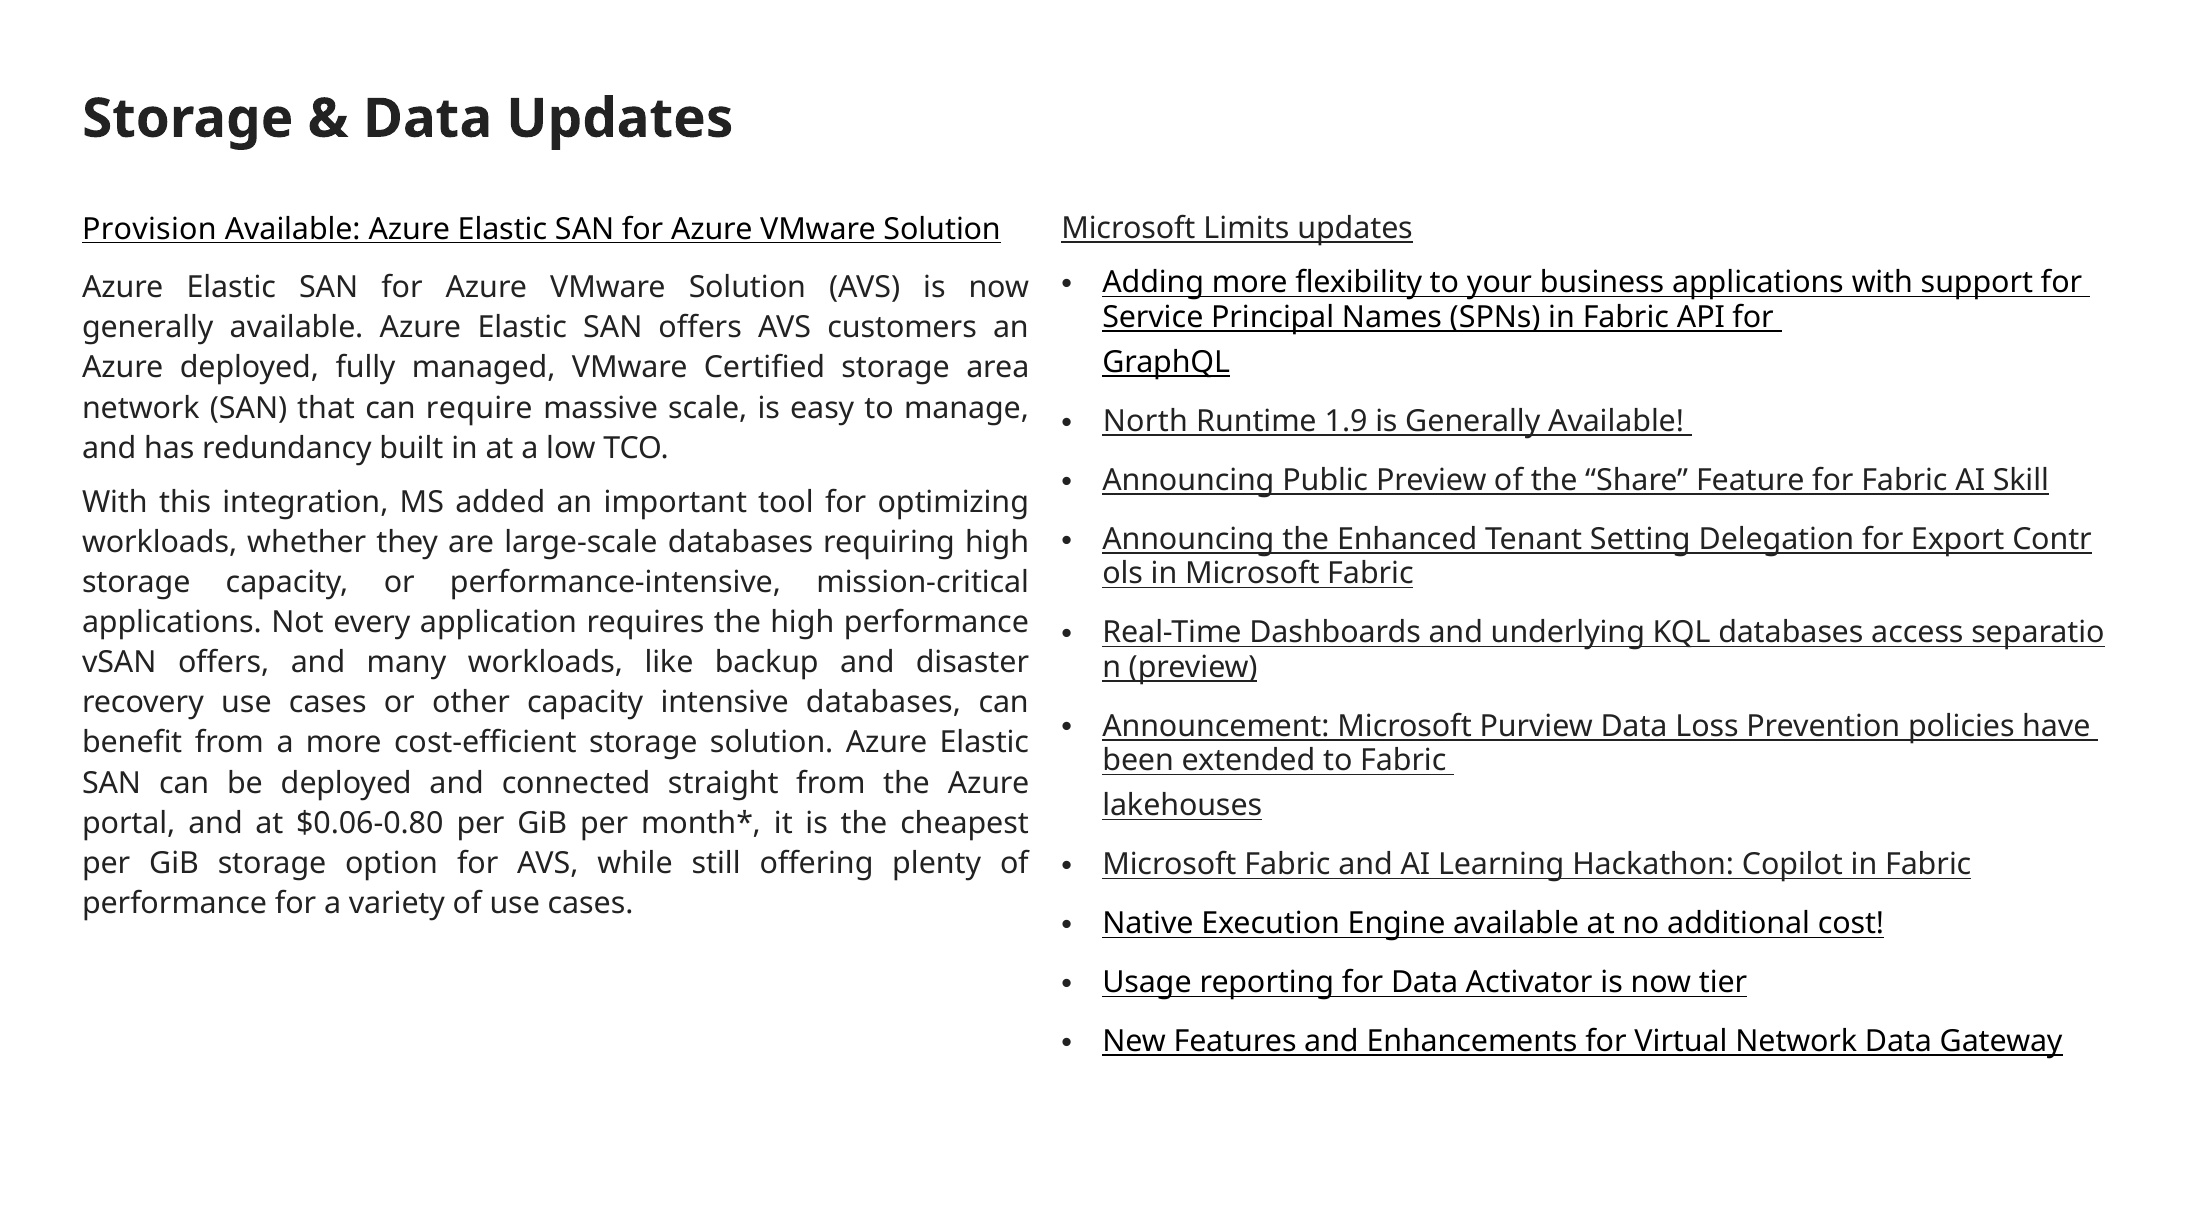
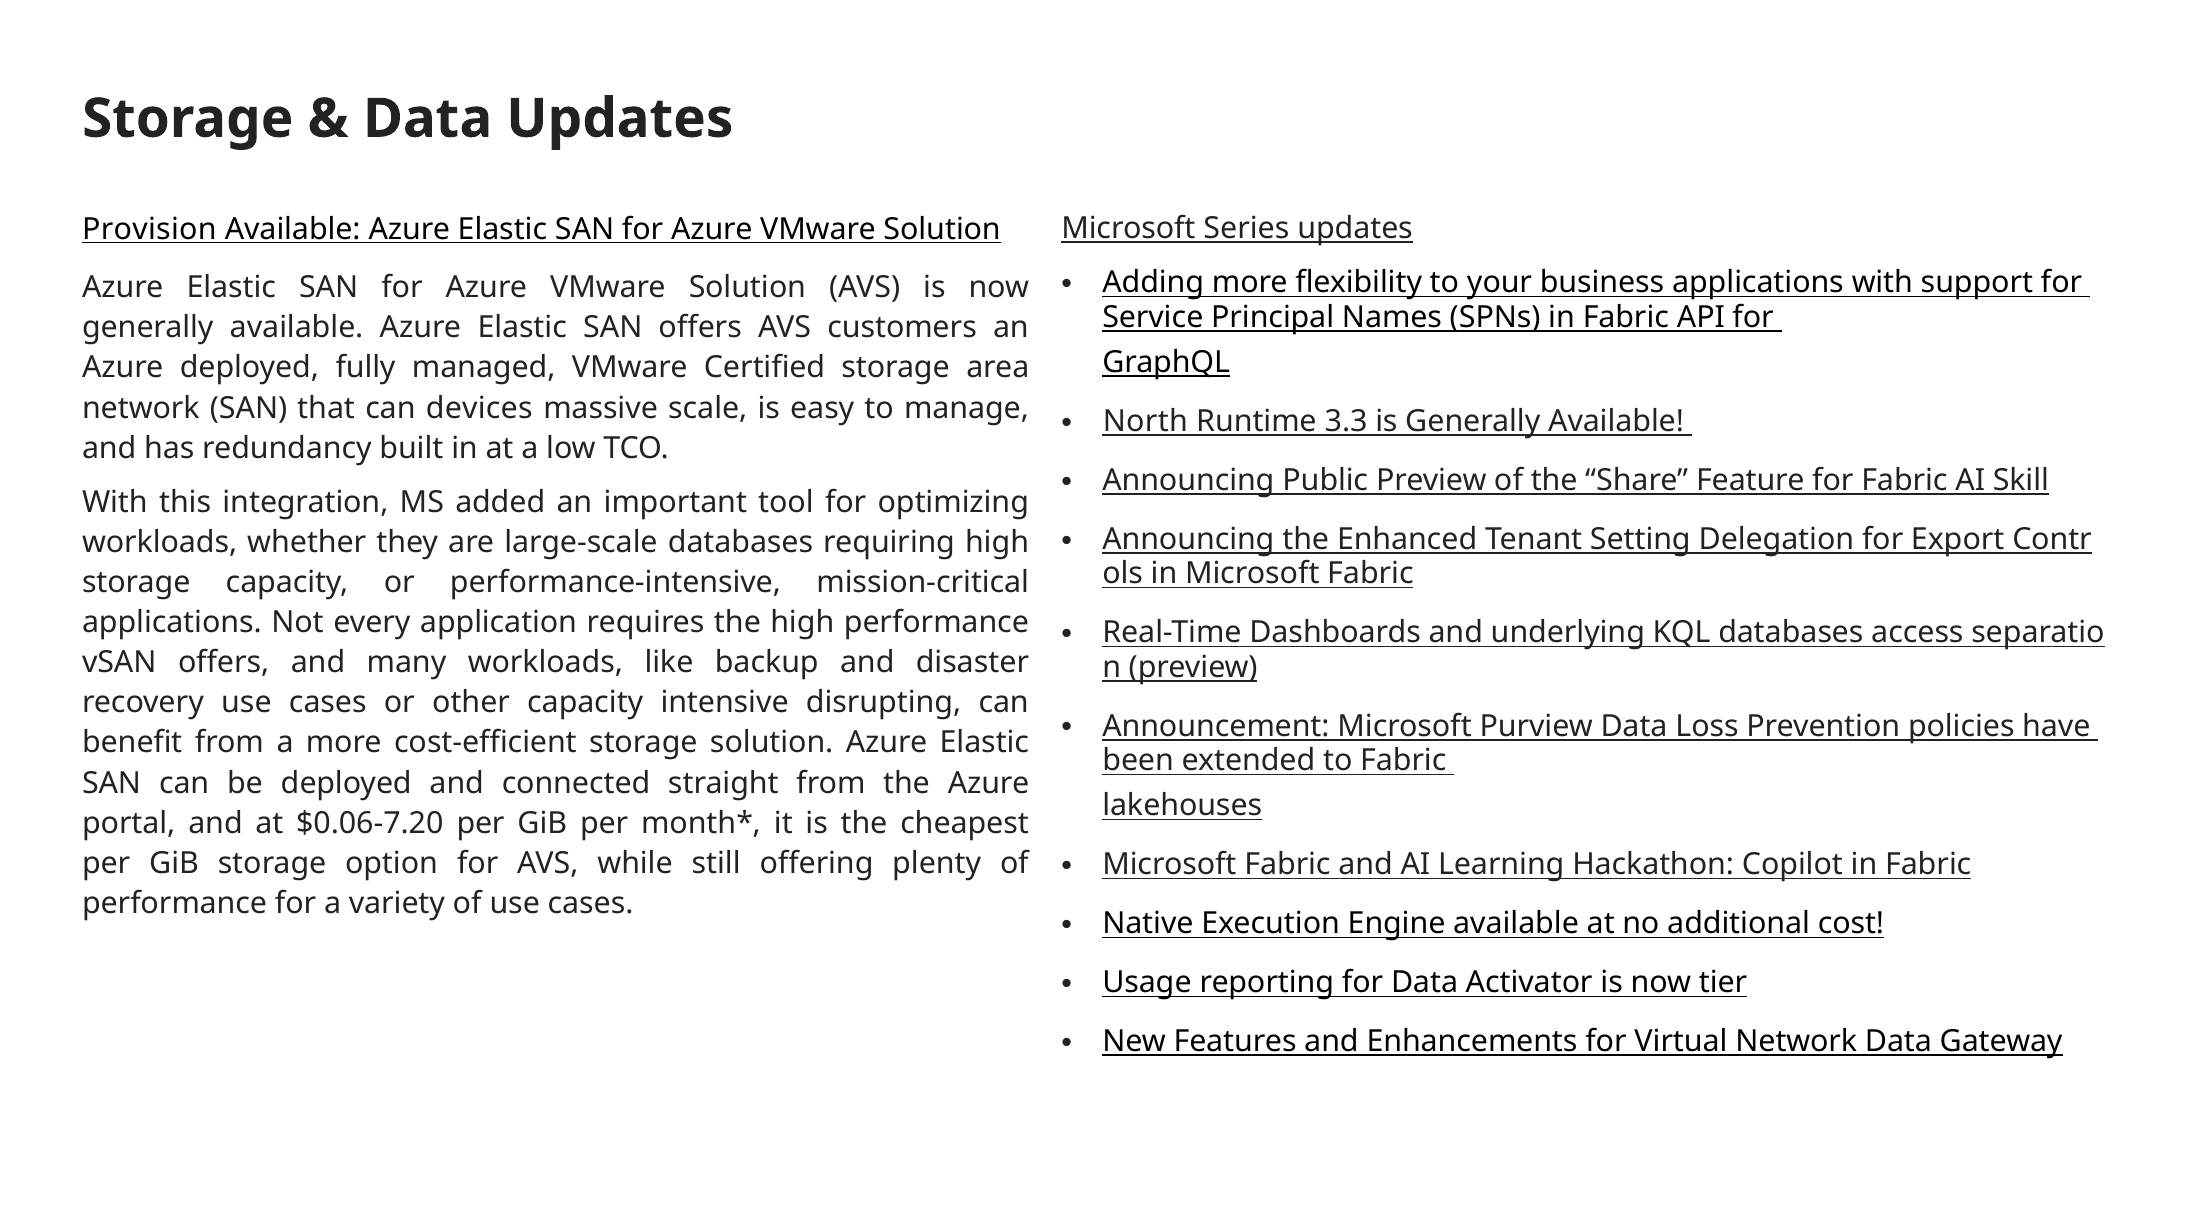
Limits: Limits -> Series
require: require -> devices
1.9: 1.9 -> 3.3
intensive databases: databases -> disrupting
$0.06-0.80: $0.06-0.80 -> $0.06-7.20
